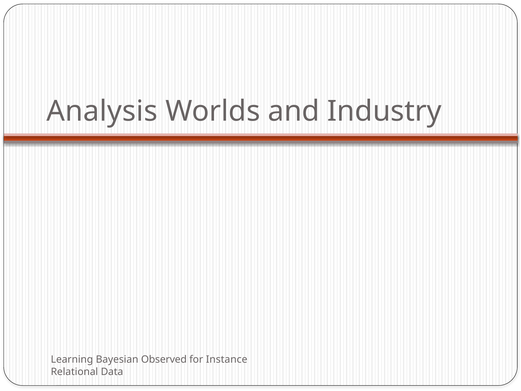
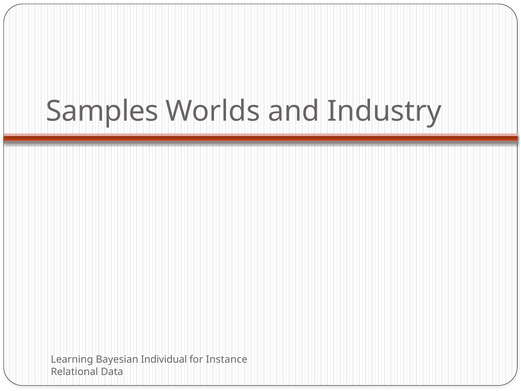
Analysis: Analysis -> Samples
Observed: Observed -> Individual
